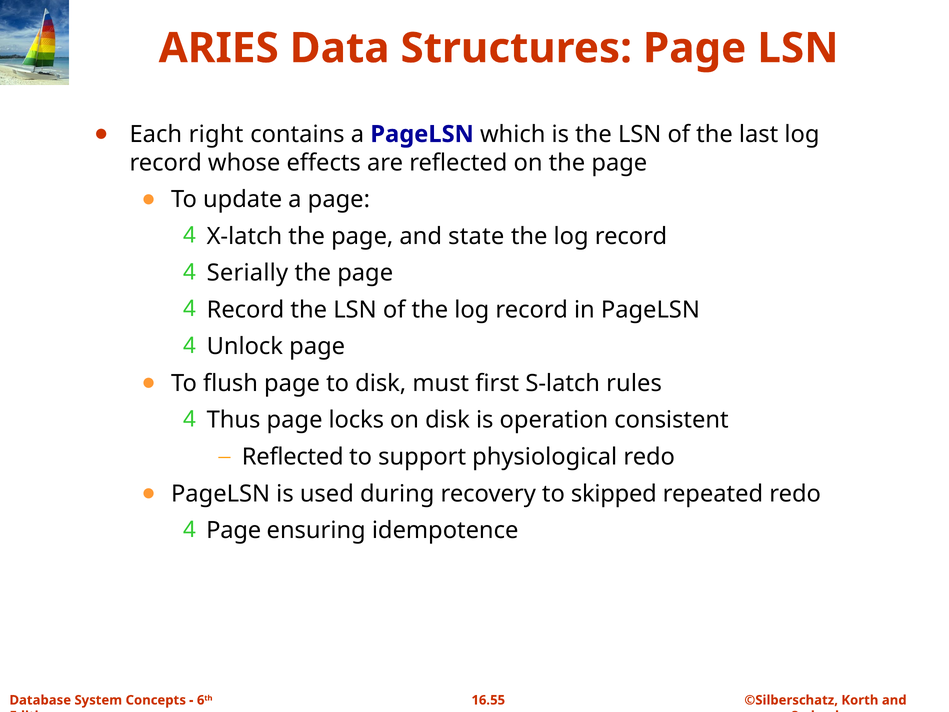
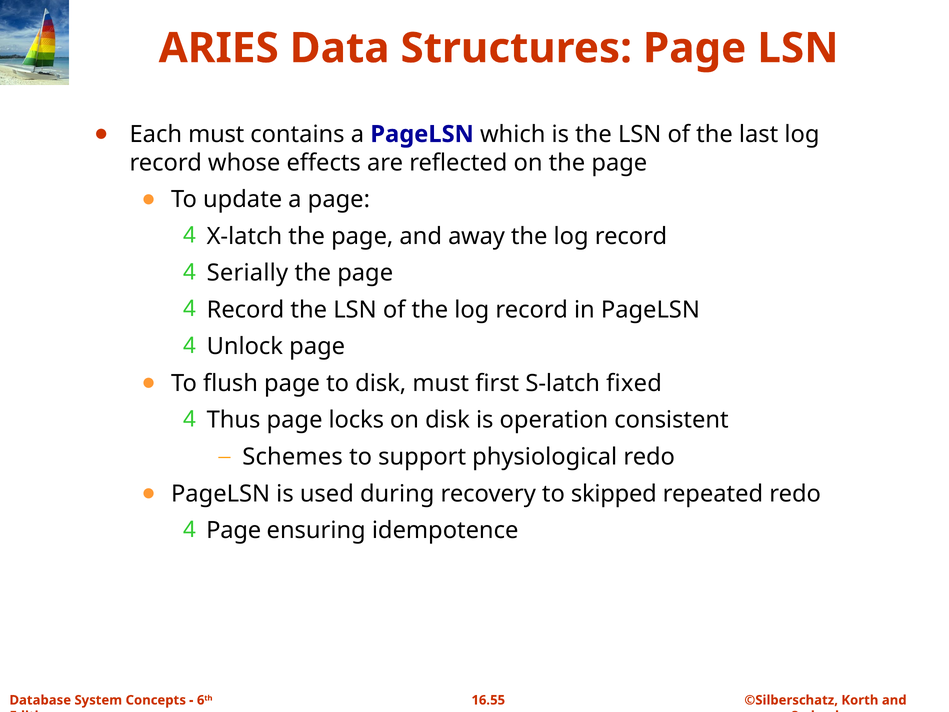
Each right: right -> must
state: state -> away
rules: rules -> fixed
Reflected at (293, 457): Reflected -> Schemes
